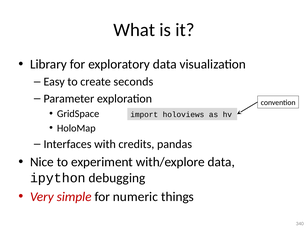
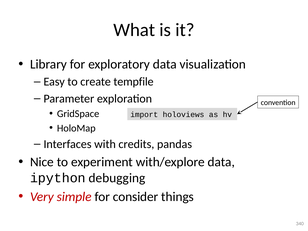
seconds: seconds -> tempfile
numeric: numeric -> consider
